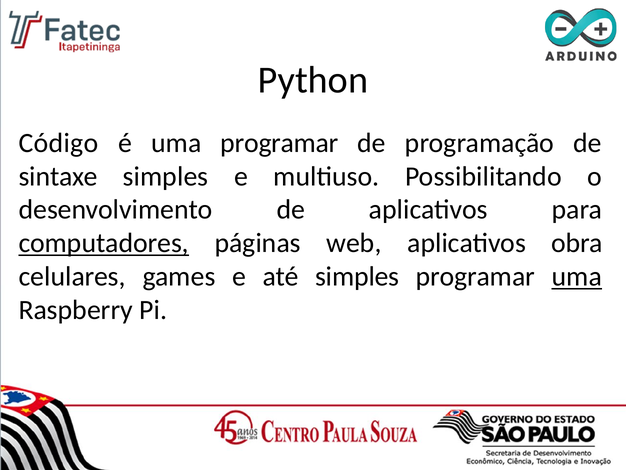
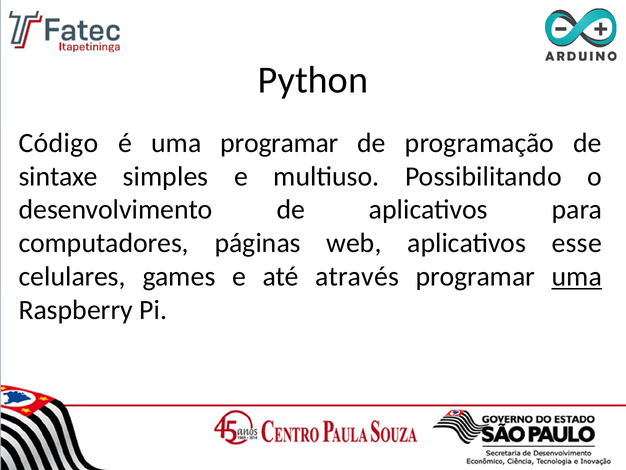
computadores underline: present -> none
obra: obra -> esse
até simples: simples -> através
